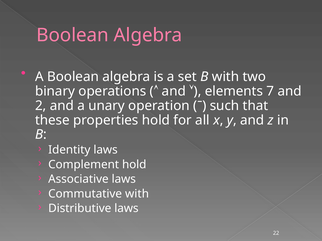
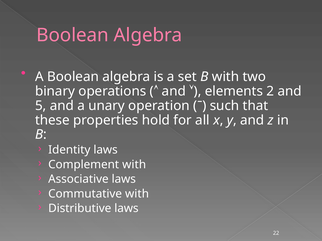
7: 7 -> 2
2: 2 -> 5
Complement hold: hold -> with
